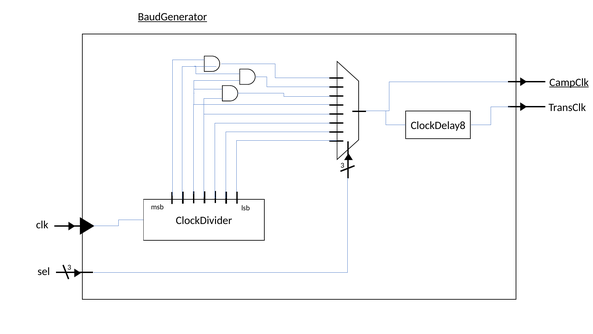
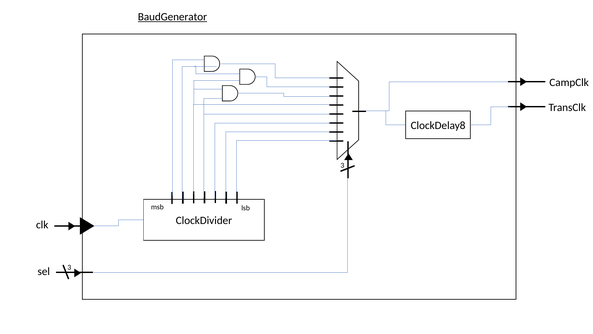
CampClk underline: present -> none
